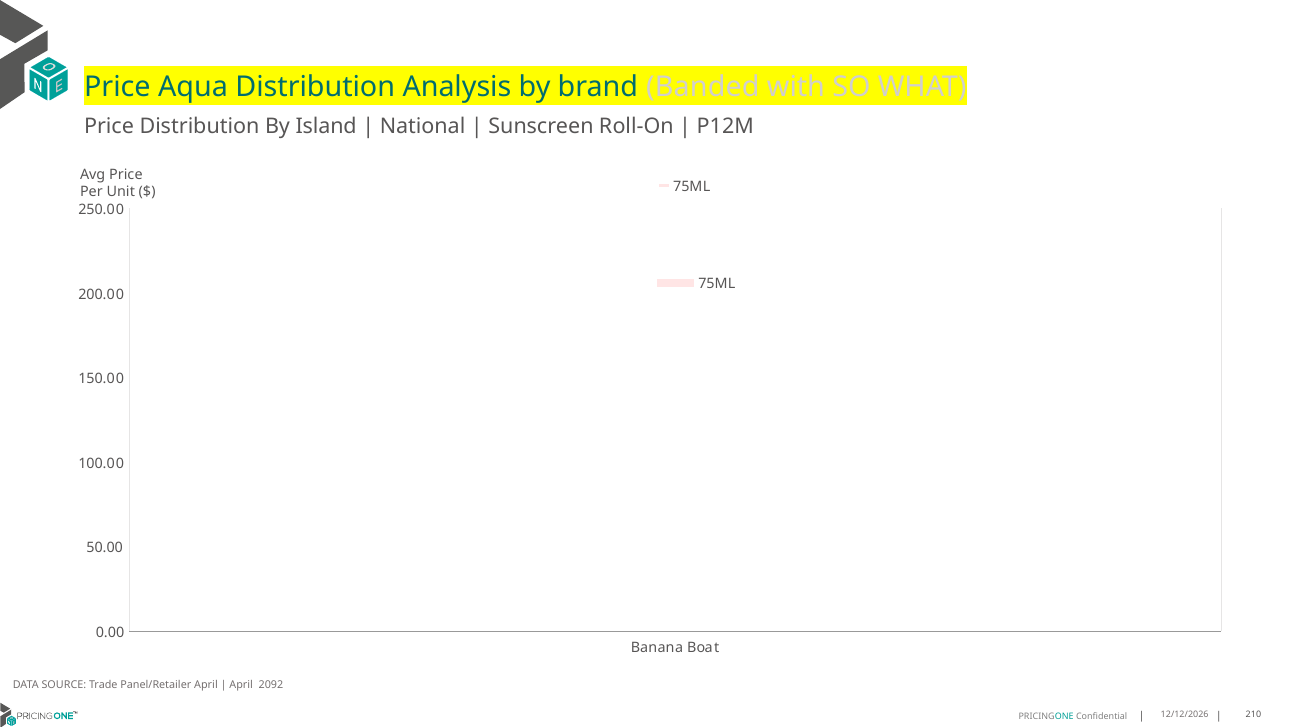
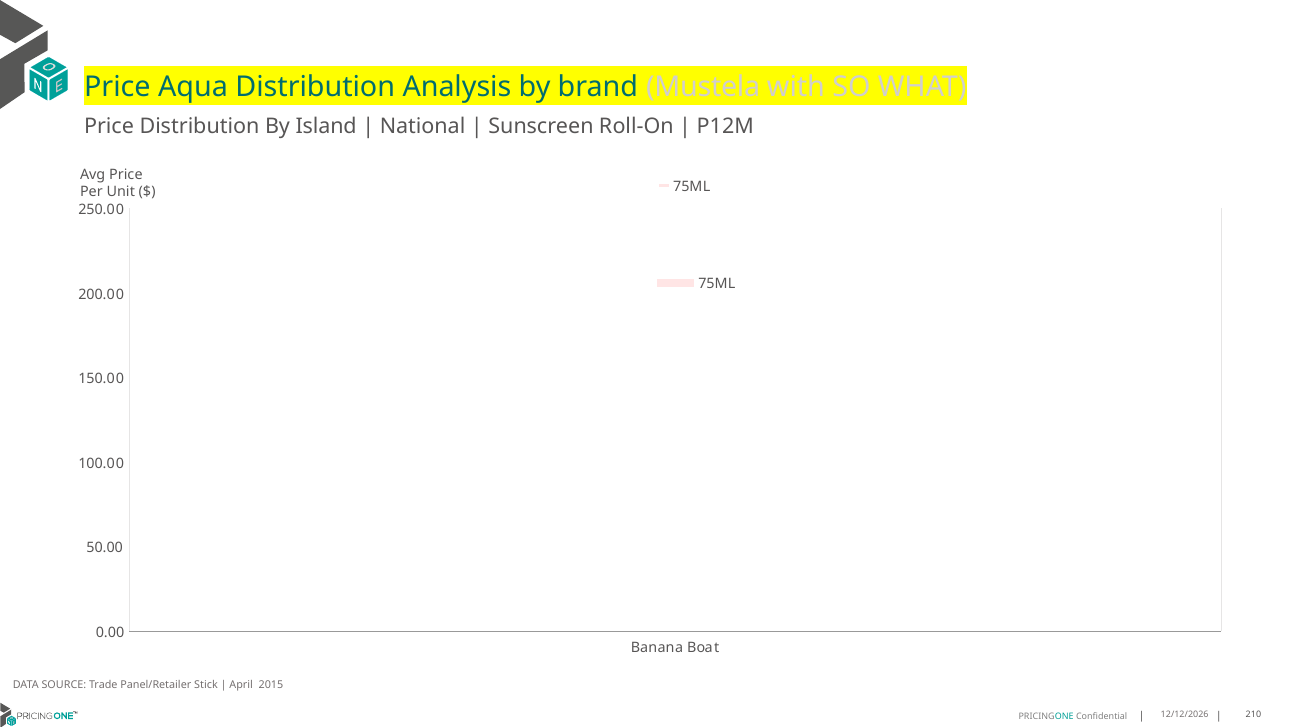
Banded: Banded -> Mustela
Panel/Retailer April: April -> Stick
2092: 2092 -> 2015
